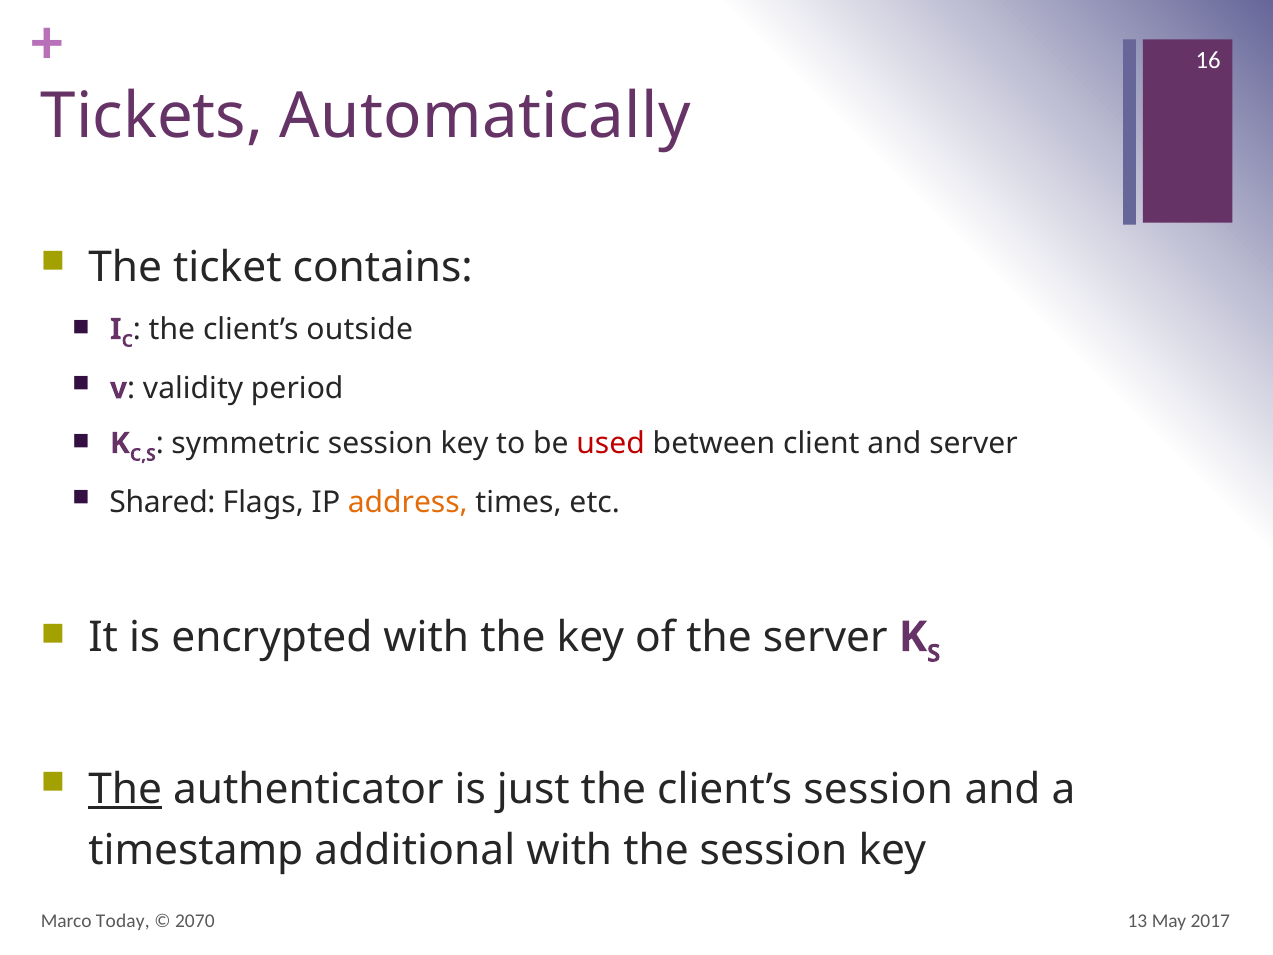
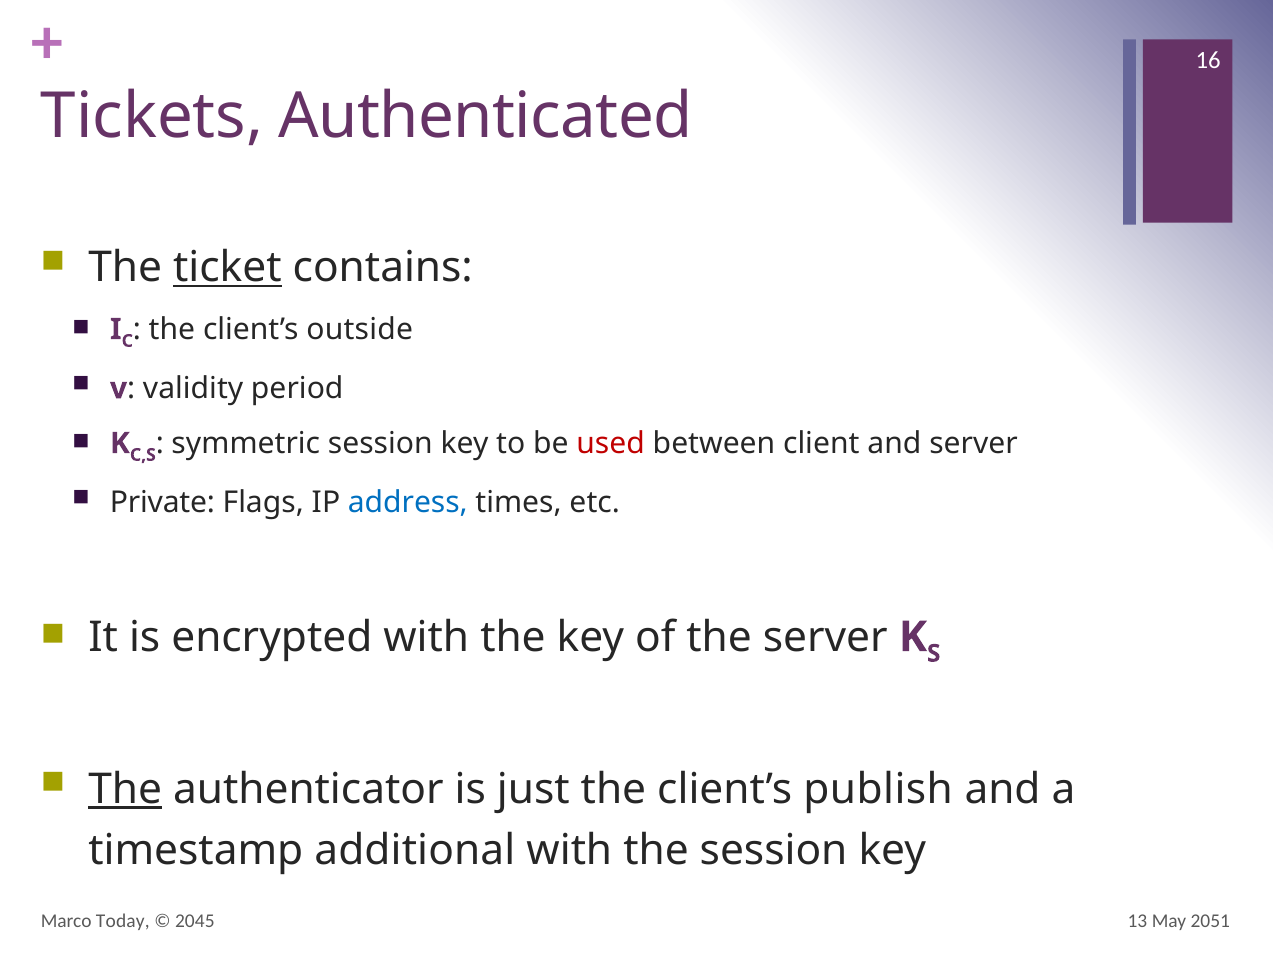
Automatically: Automatically -> Authenticated
ticket underline: none -> present
Shared: Shared -> Private
address colour: orange -> blue
client’s session: session -> publish
2070: 2070 -> 2045
2017: 2017 -> 2051
